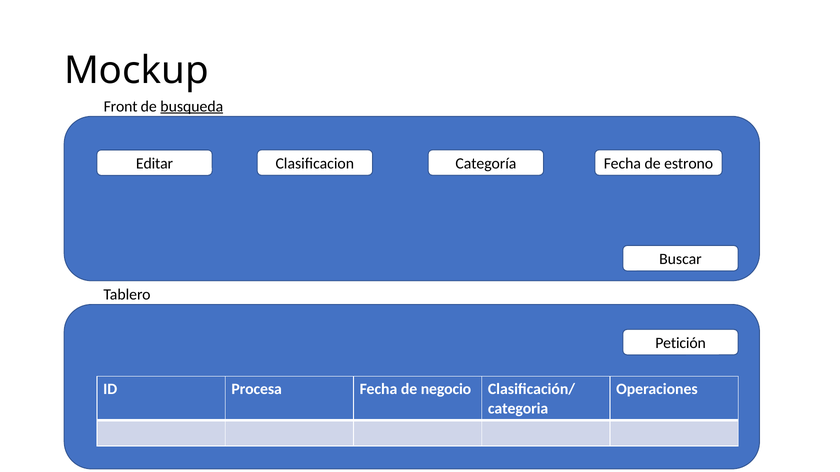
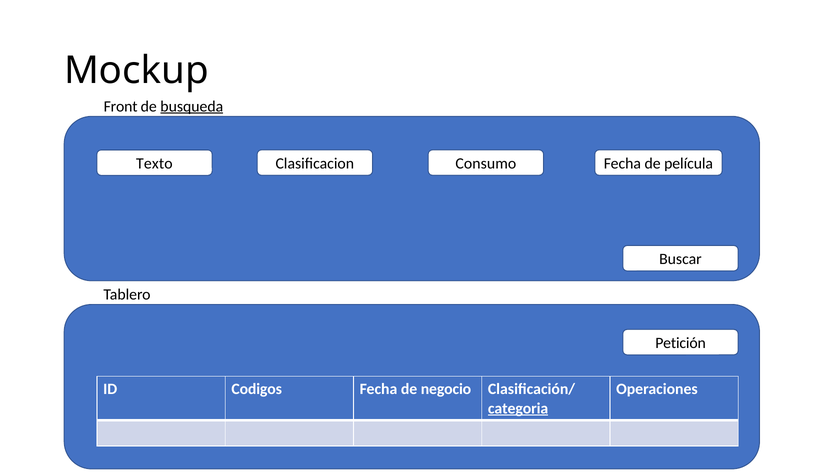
Editar: Editar -> Texto
Categoría: Categoría -> Consumo
estrono: estrono -> película
Procesa: Procesa -> Codigos
categoria underline: none -> present
